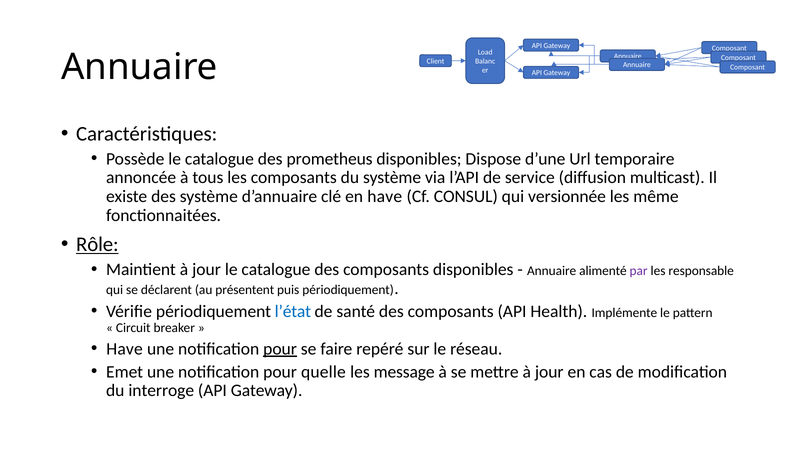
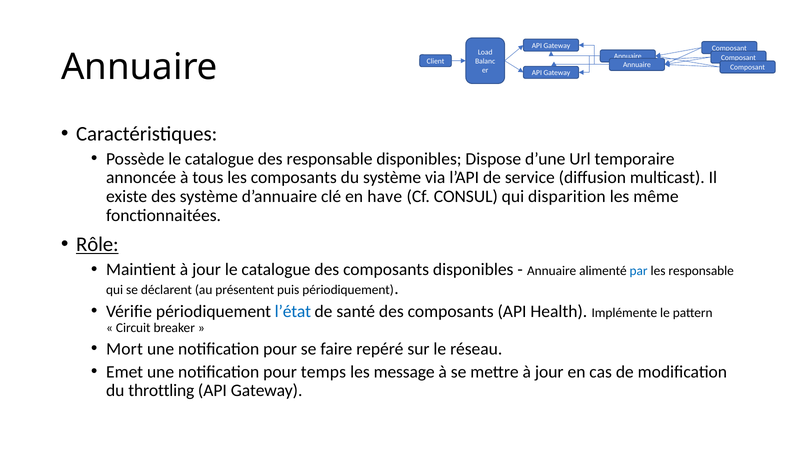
des prometheus: prometheus -> responsable
versionnée: versionnée -> disparition
par colour: purple -> blue
Have at (125, 349): Have -> Mort
pour at (280, 349) underline: present -> none
quelle: quelle -> temps
interroge: interroge -> throttling
